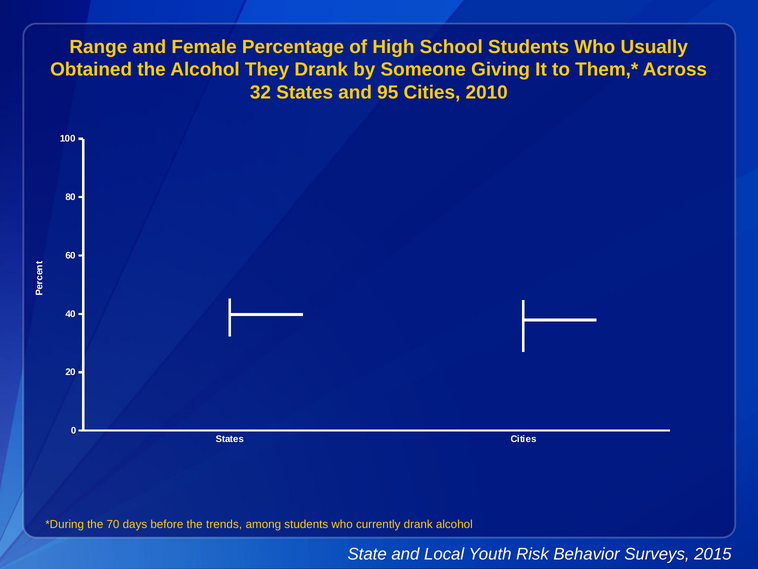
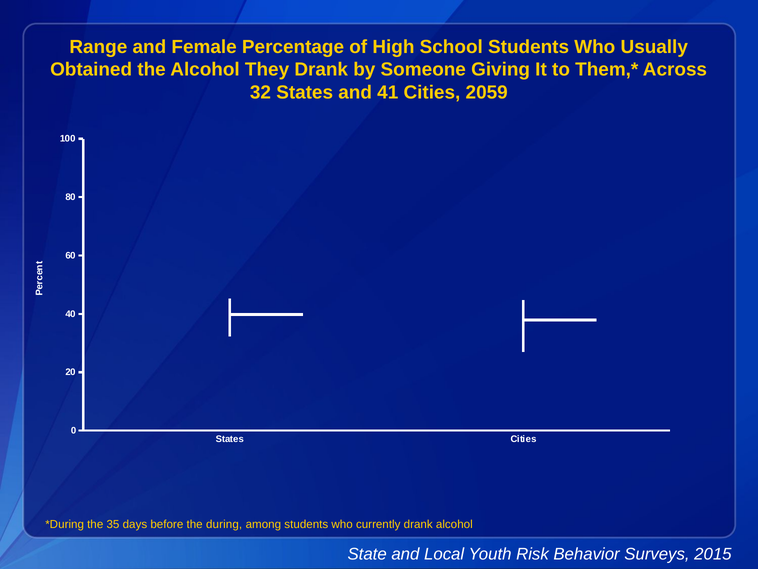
95: 95 -> 41
2010: 2010 -> 2059
70: 70 -> 35
trends: trends -> during
